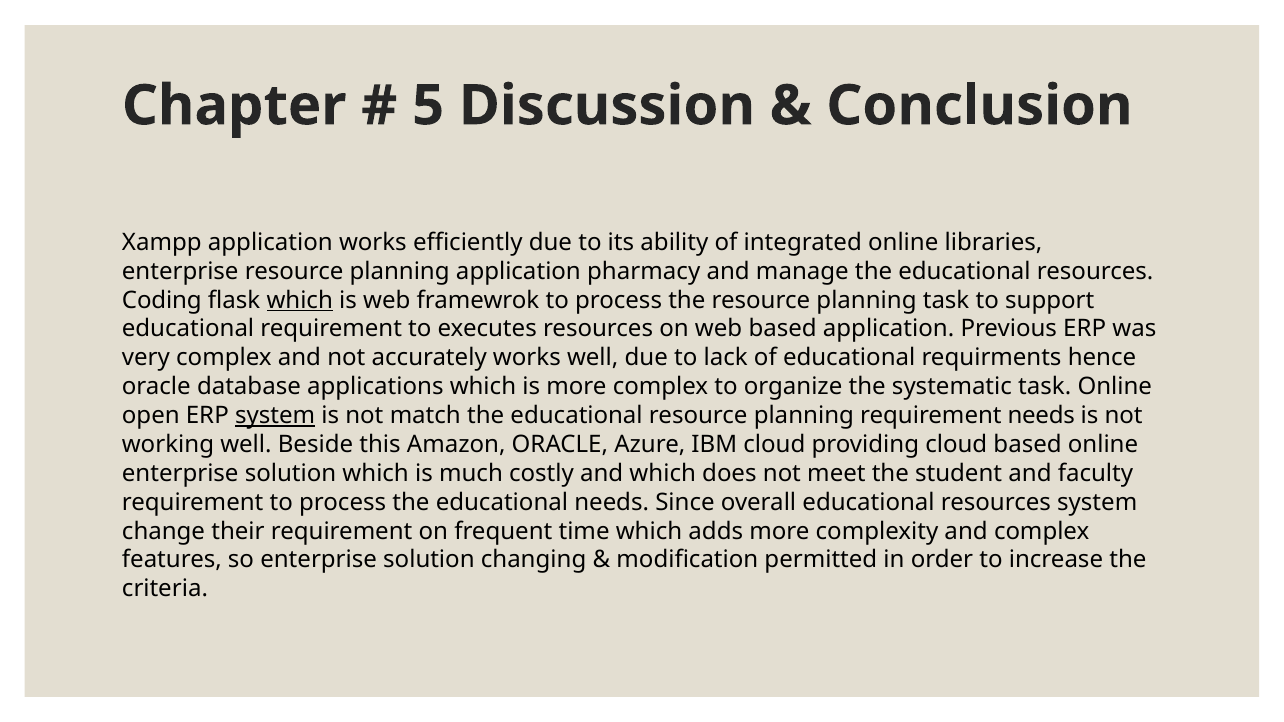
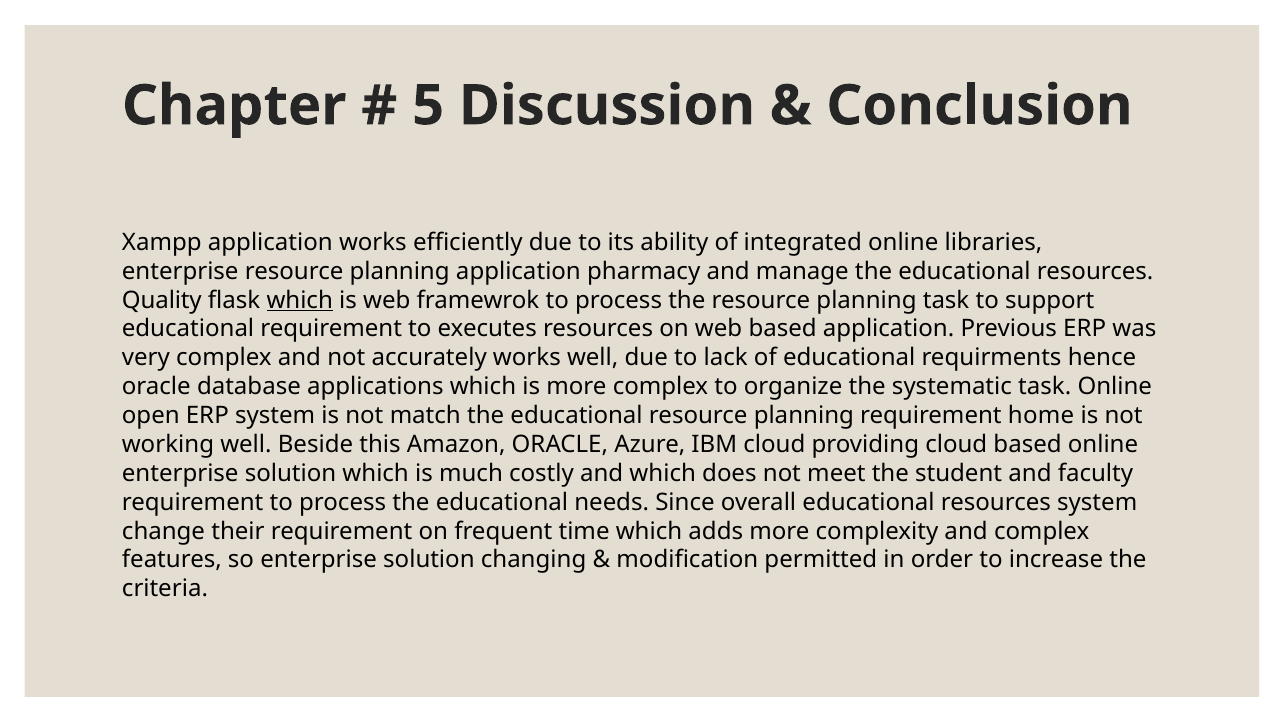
Coding: Coding -> Quality
system at (275, 416) underline: present -> none
requirement needs: needs -> home
